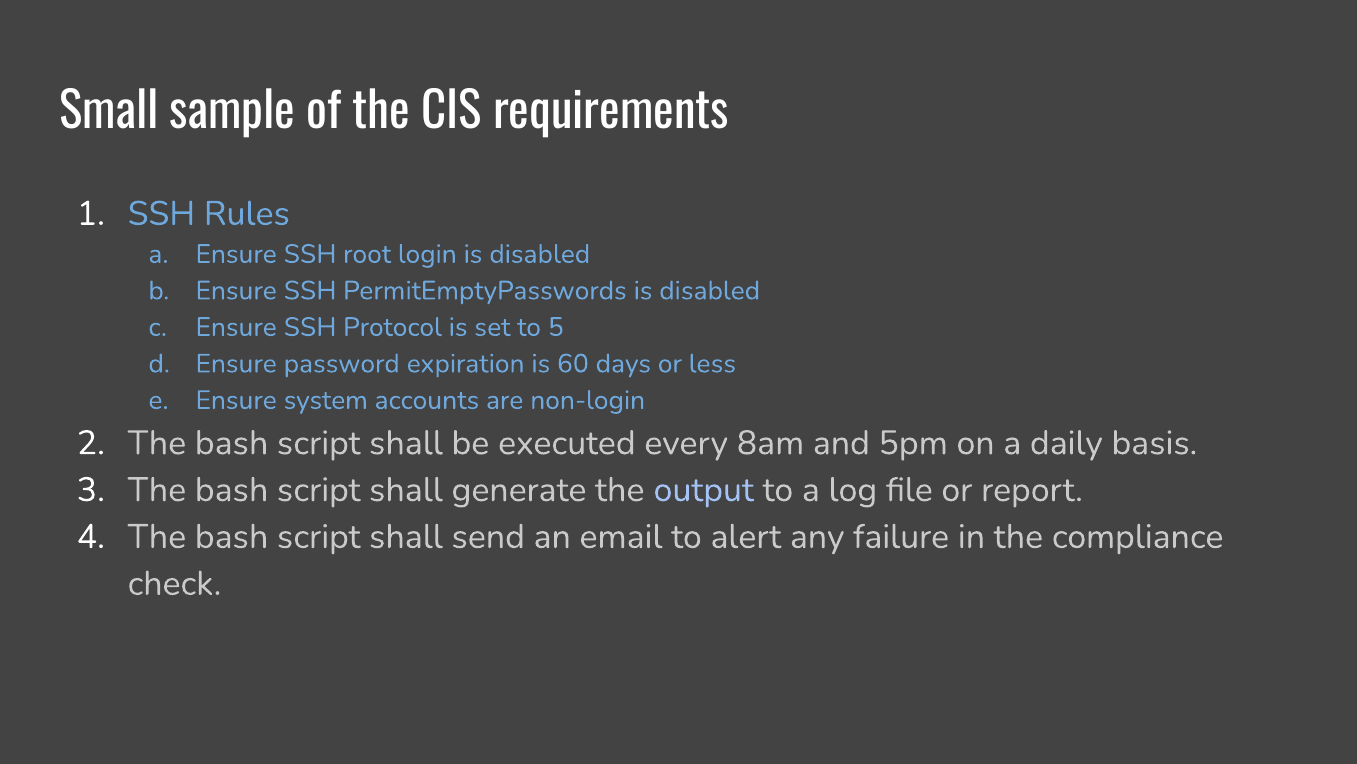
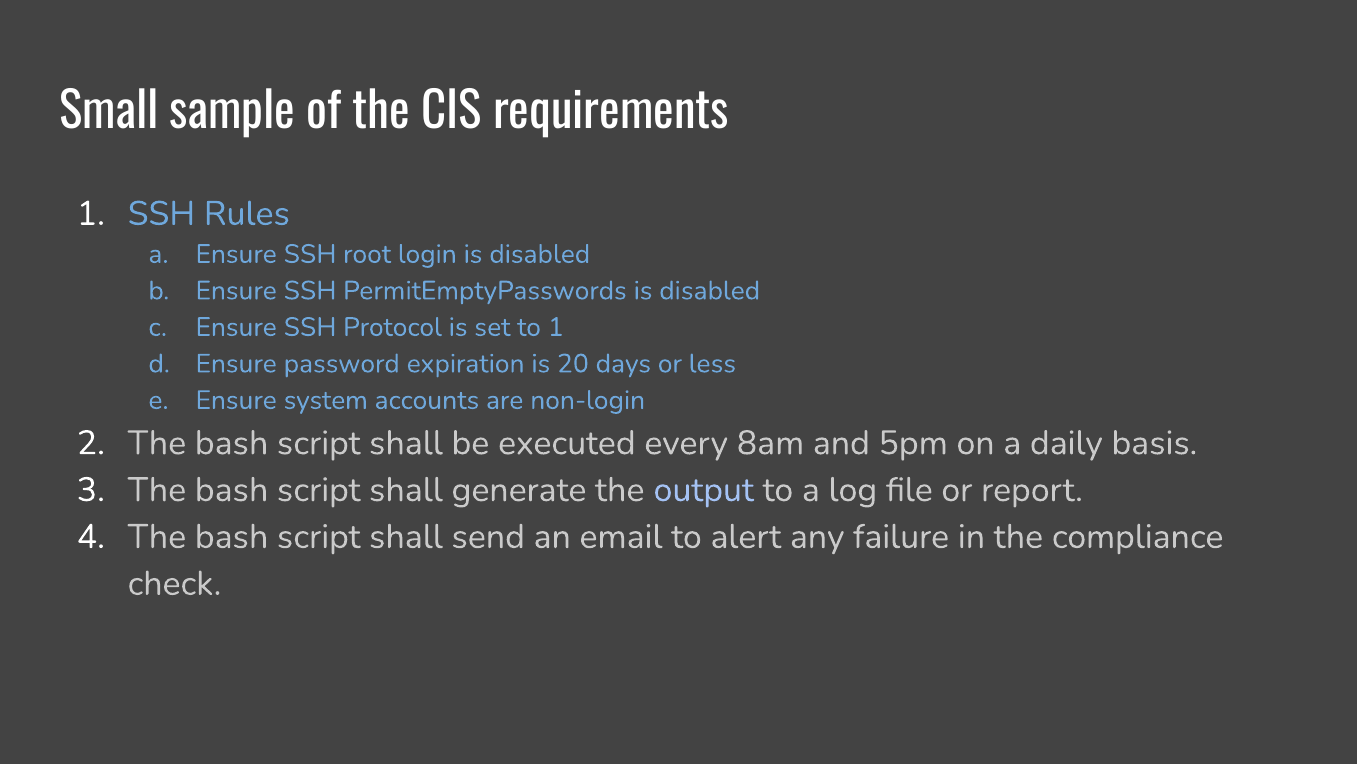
to 5: 5 -> 1
60: 60 -> 20
